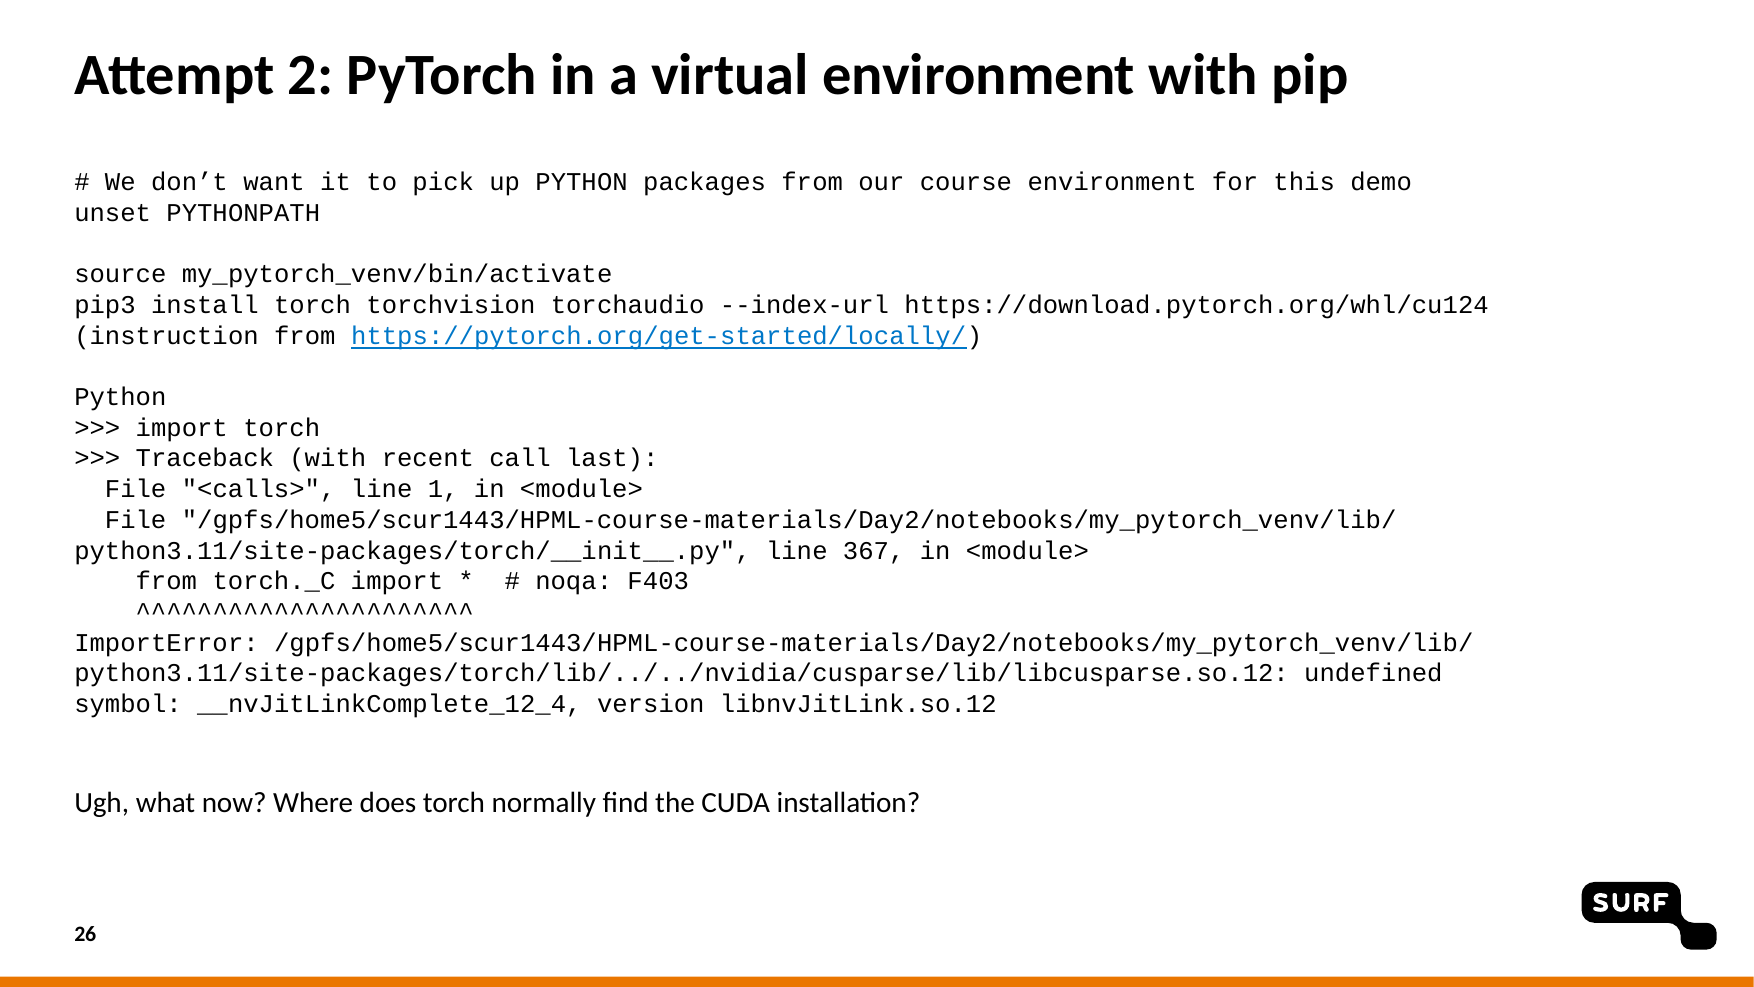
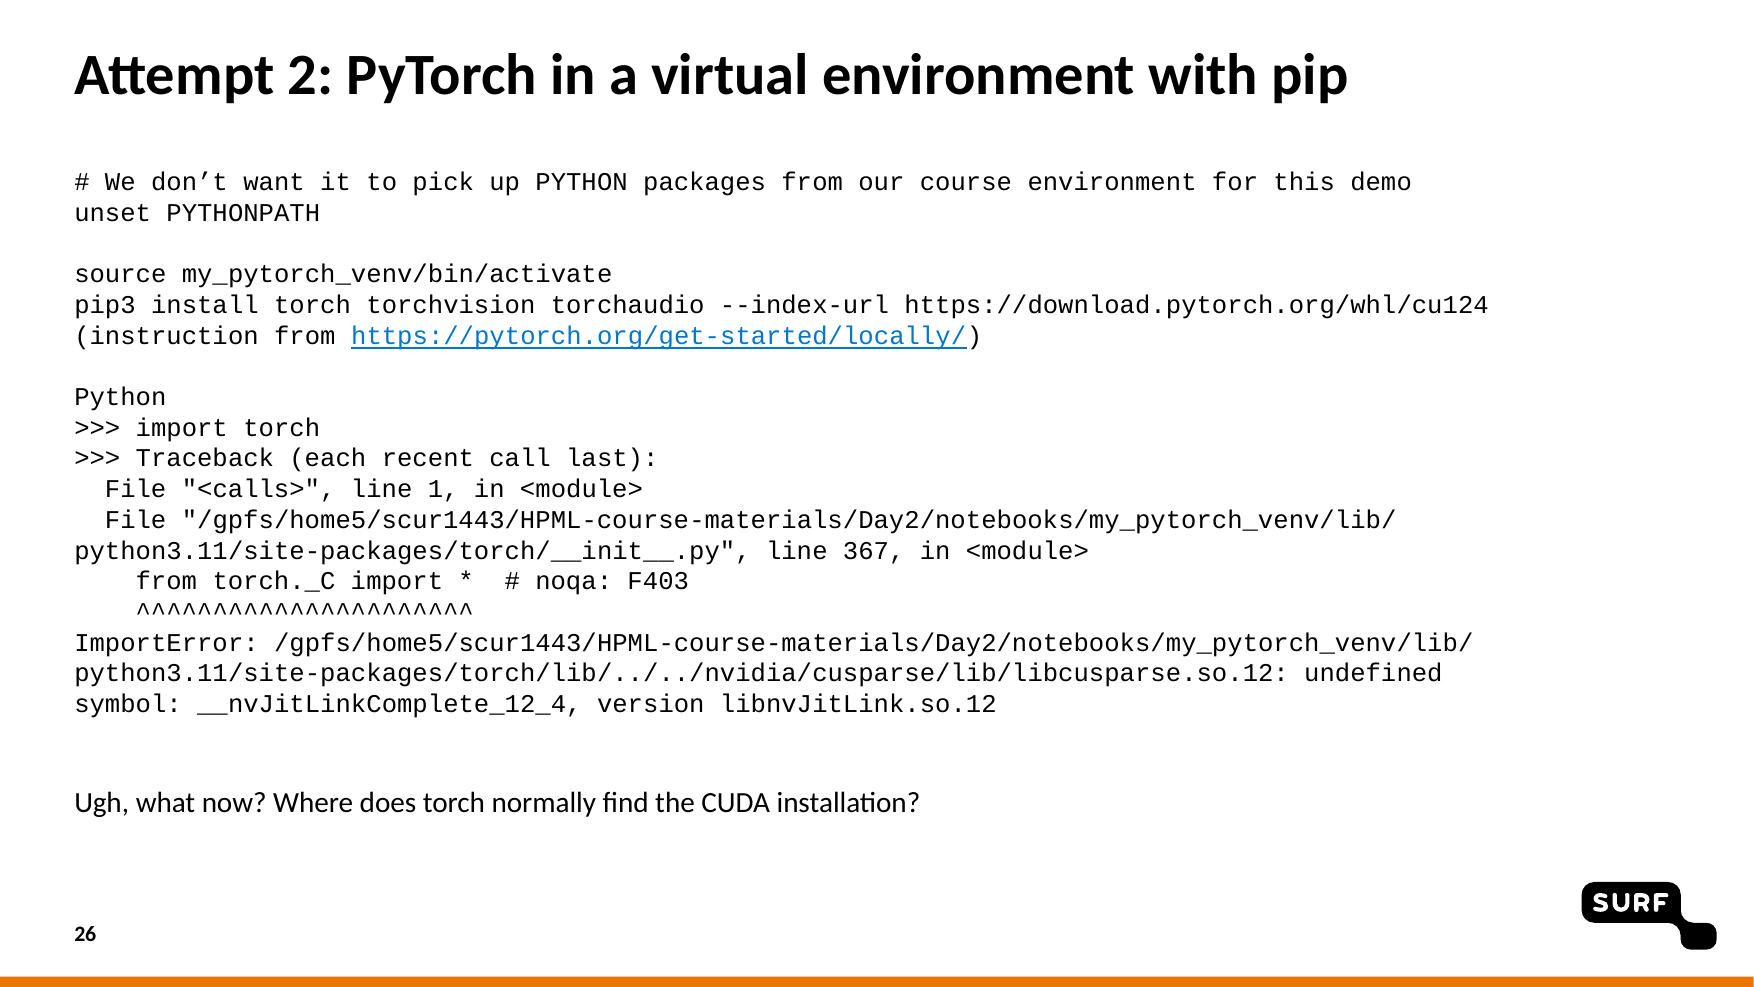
Traceback with: with -> each
